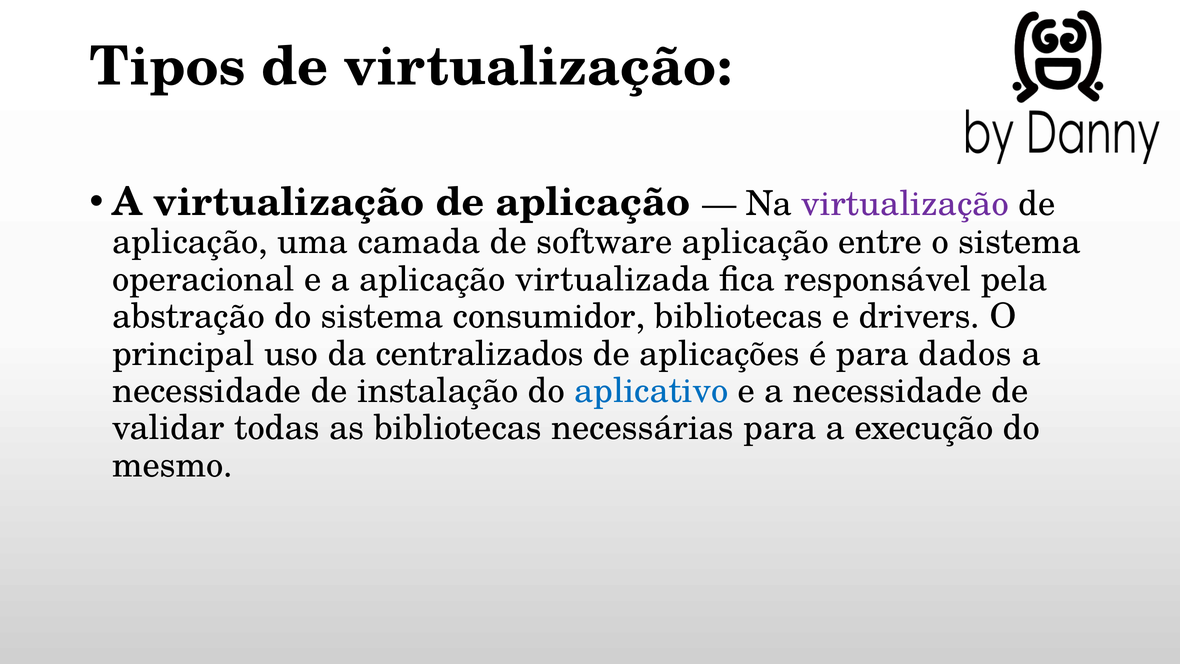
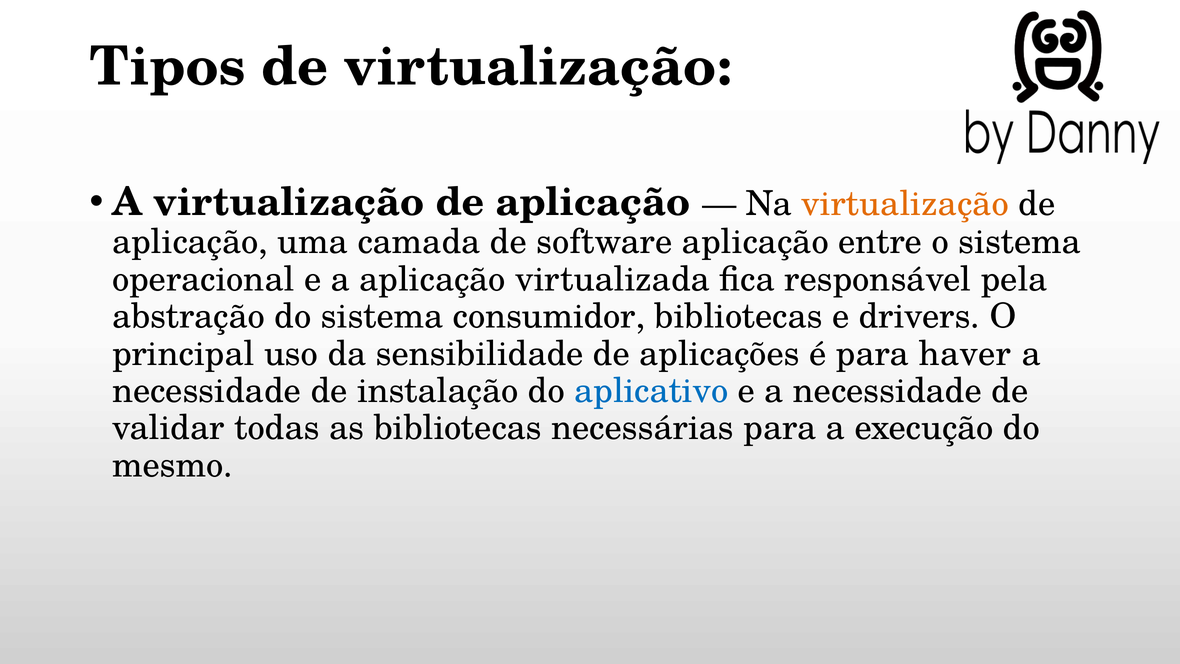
virtualização at (905, 204) colour: purple -> orange
centralizados: centralizados -> sensibilidade
dados: dados -> haver
